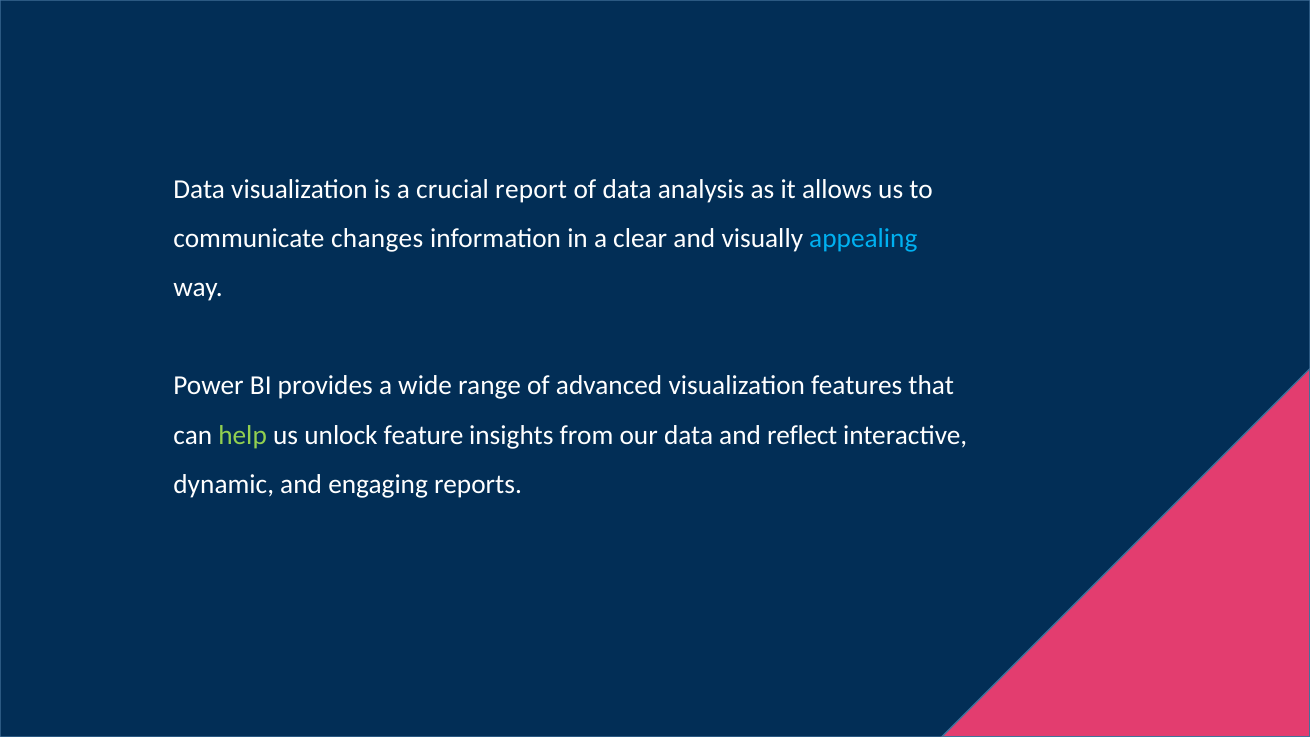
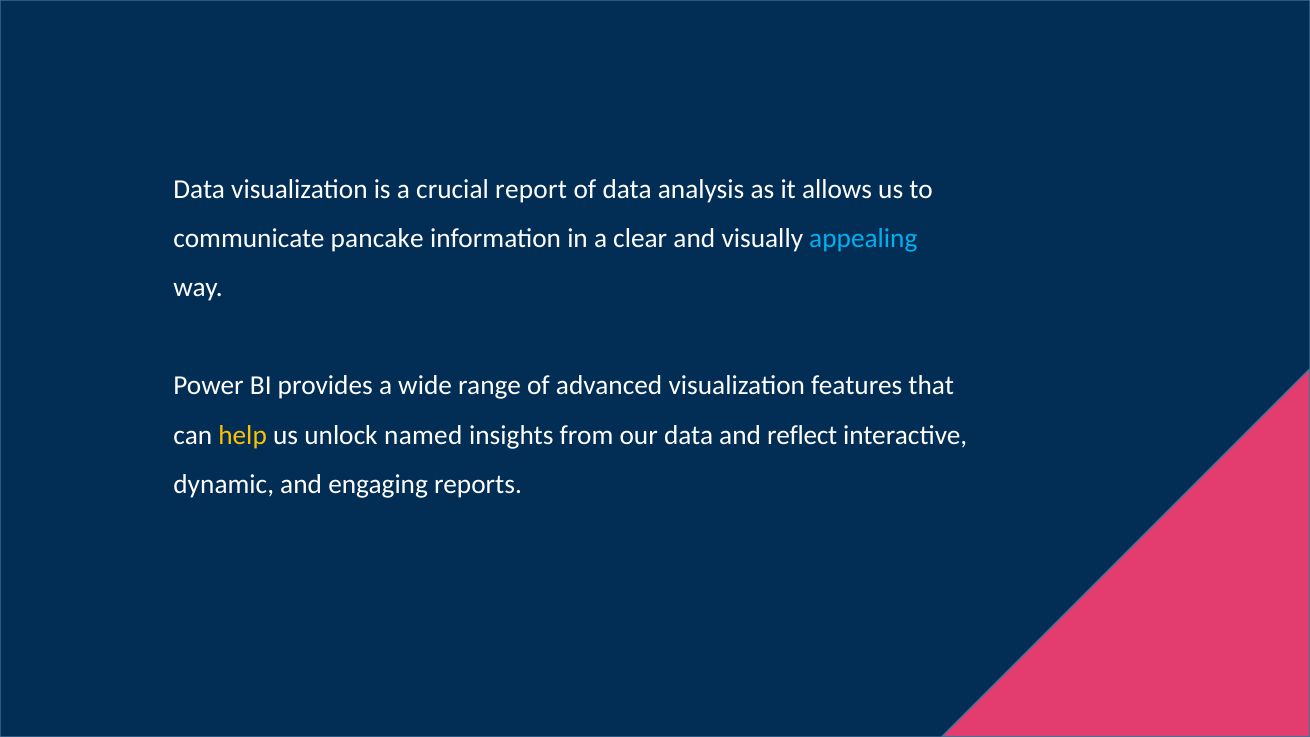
changes: changes -> pancake
help colour: light green -> yellow
feature: feature -> named
